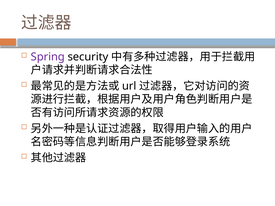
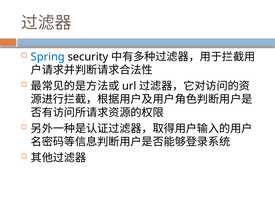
Spring colour: purple -> blue
